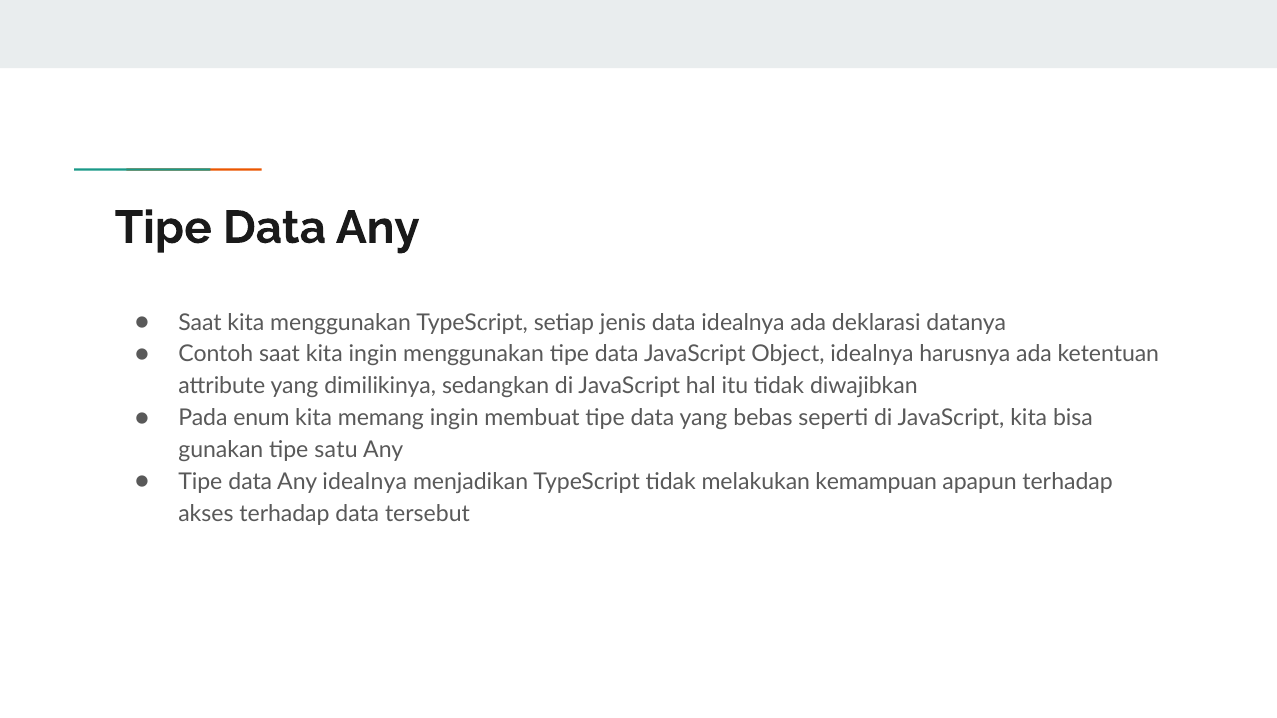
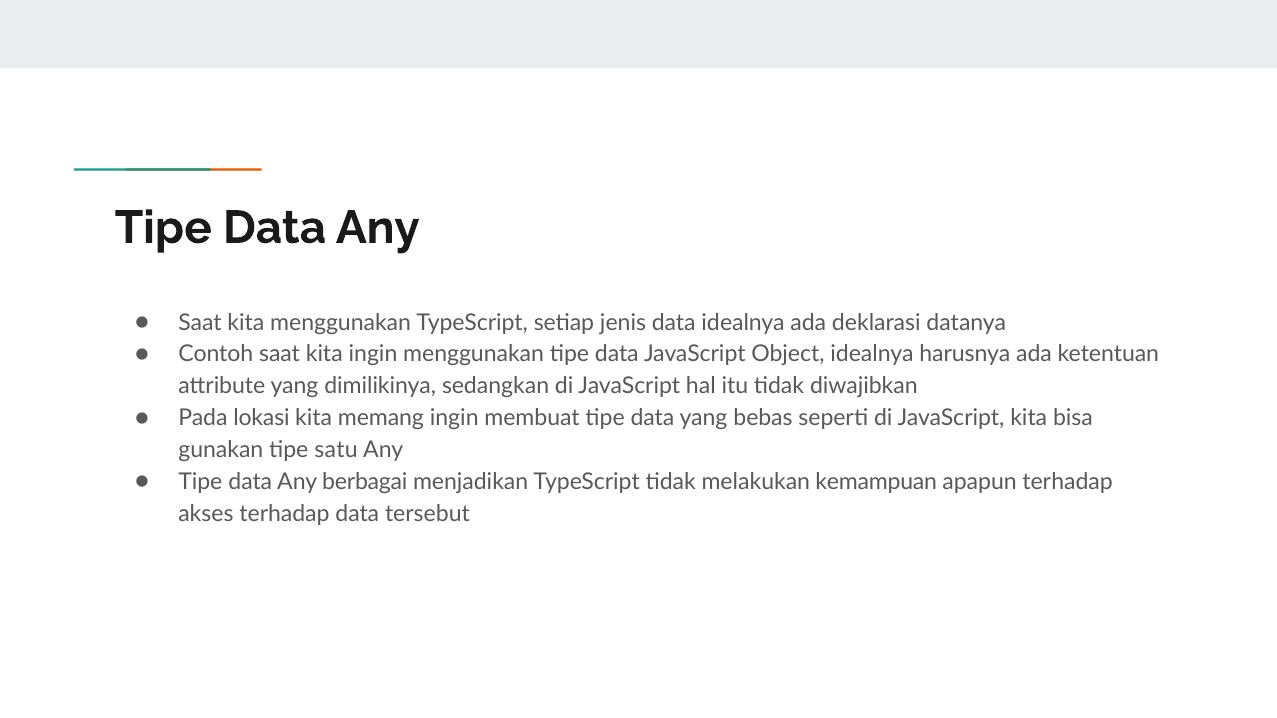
enum: enum -> lokasi
Any idealnya: idealnya -> berbagai
